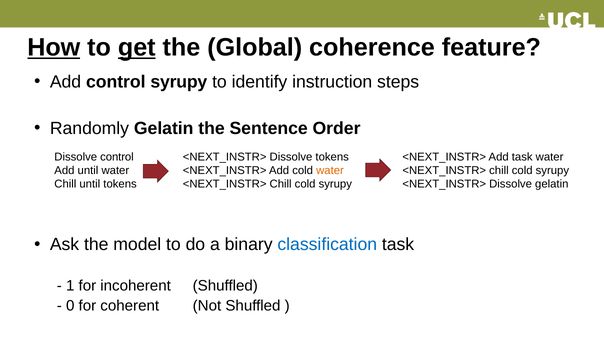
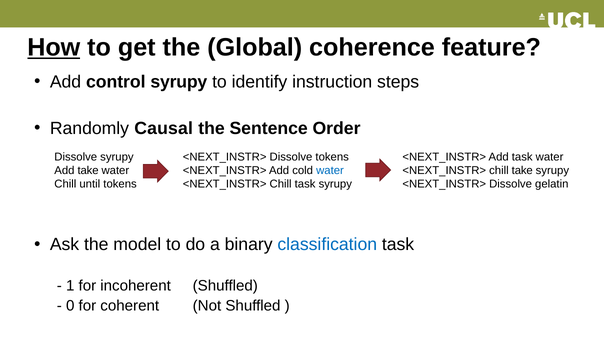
get underline: present -> none
Randomly Gelatin: Gelatin -> Causal
Dissolve control: control -> syrupy
Add until: until -> take
water at (330, 170) colour: orange -> blue
cold at (522, 170): cold -> take
cold at (305, 184): cold -> task
